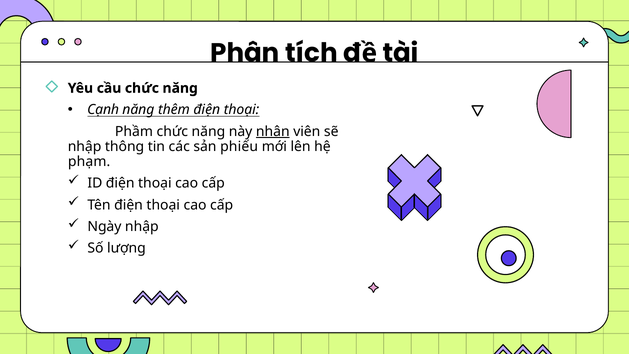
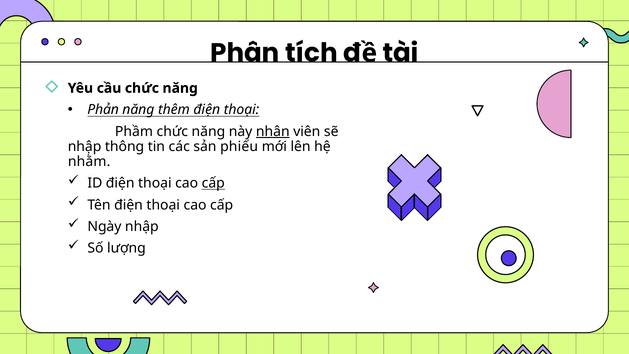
Cạnh: Cạnh -> Phản
phạm: phạm -> nhằm
cấp at (213, 183) underline: none -> present
